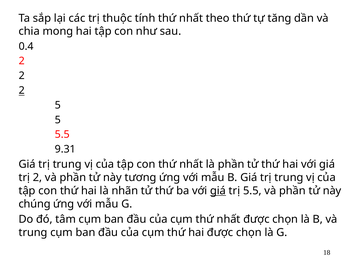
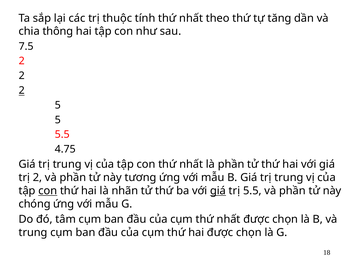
mong: mong -> thông
0.4: 0.4 -> 7.5
9.31: 9.31 -> 4.75
con at (48, 191) underline: none -> present
chúng: chúng -> chóng
